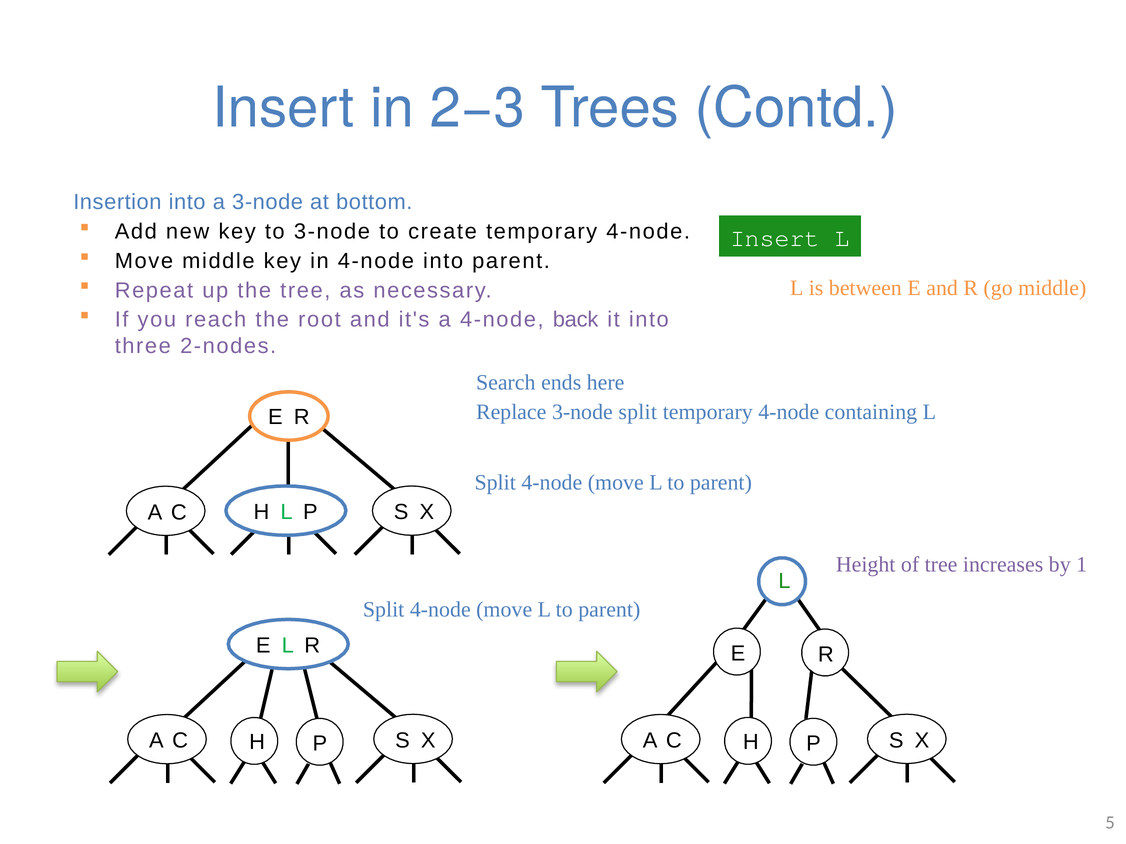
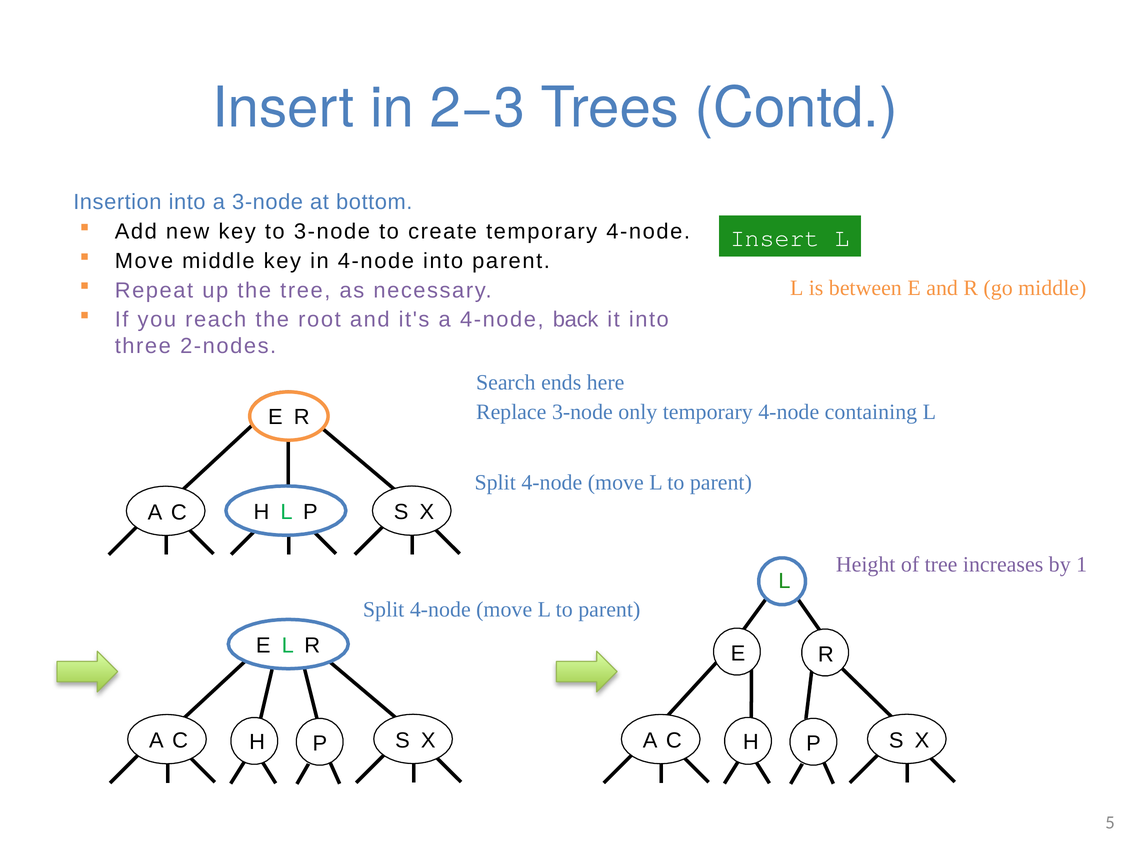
3-node split: split -> only
